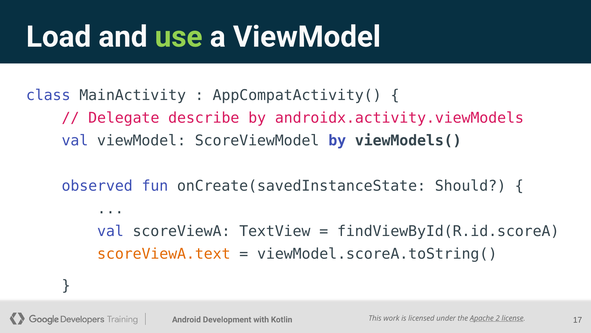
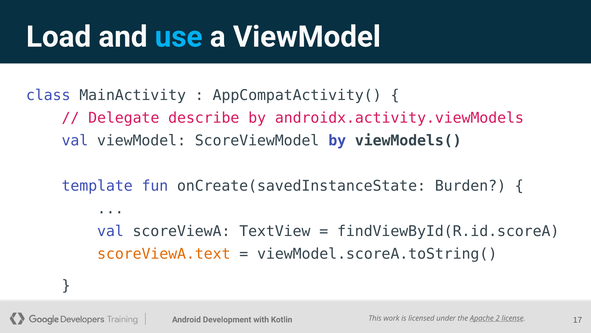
use colour: light green -> light blue
observed: observed -> template
Should: Should -> Burden
